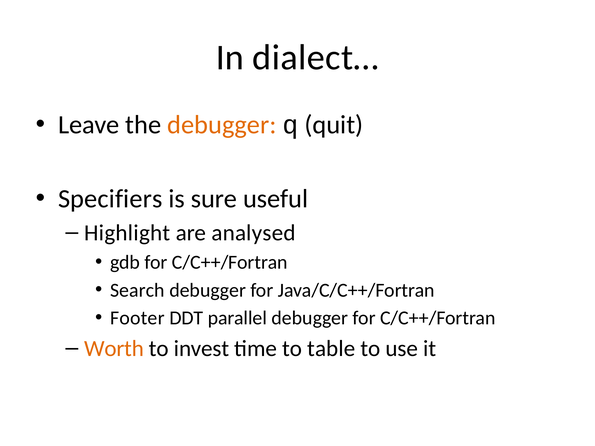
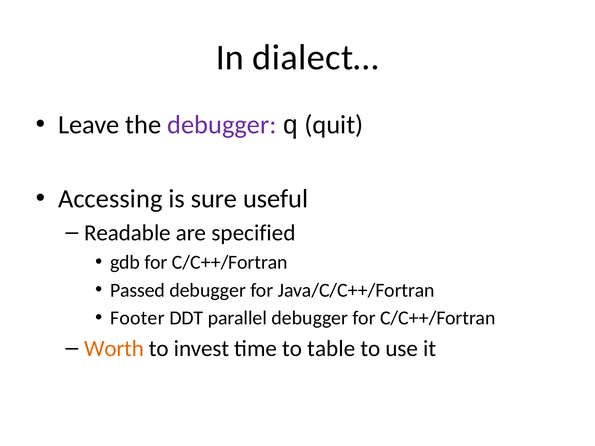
debugger at (222, 125) colour: orange -> purple
Specifiers: Specifiers -> Accessing
Highlight: Highlight -> Readable
analysed: analysed -> specified
Search: Search -> Passed
